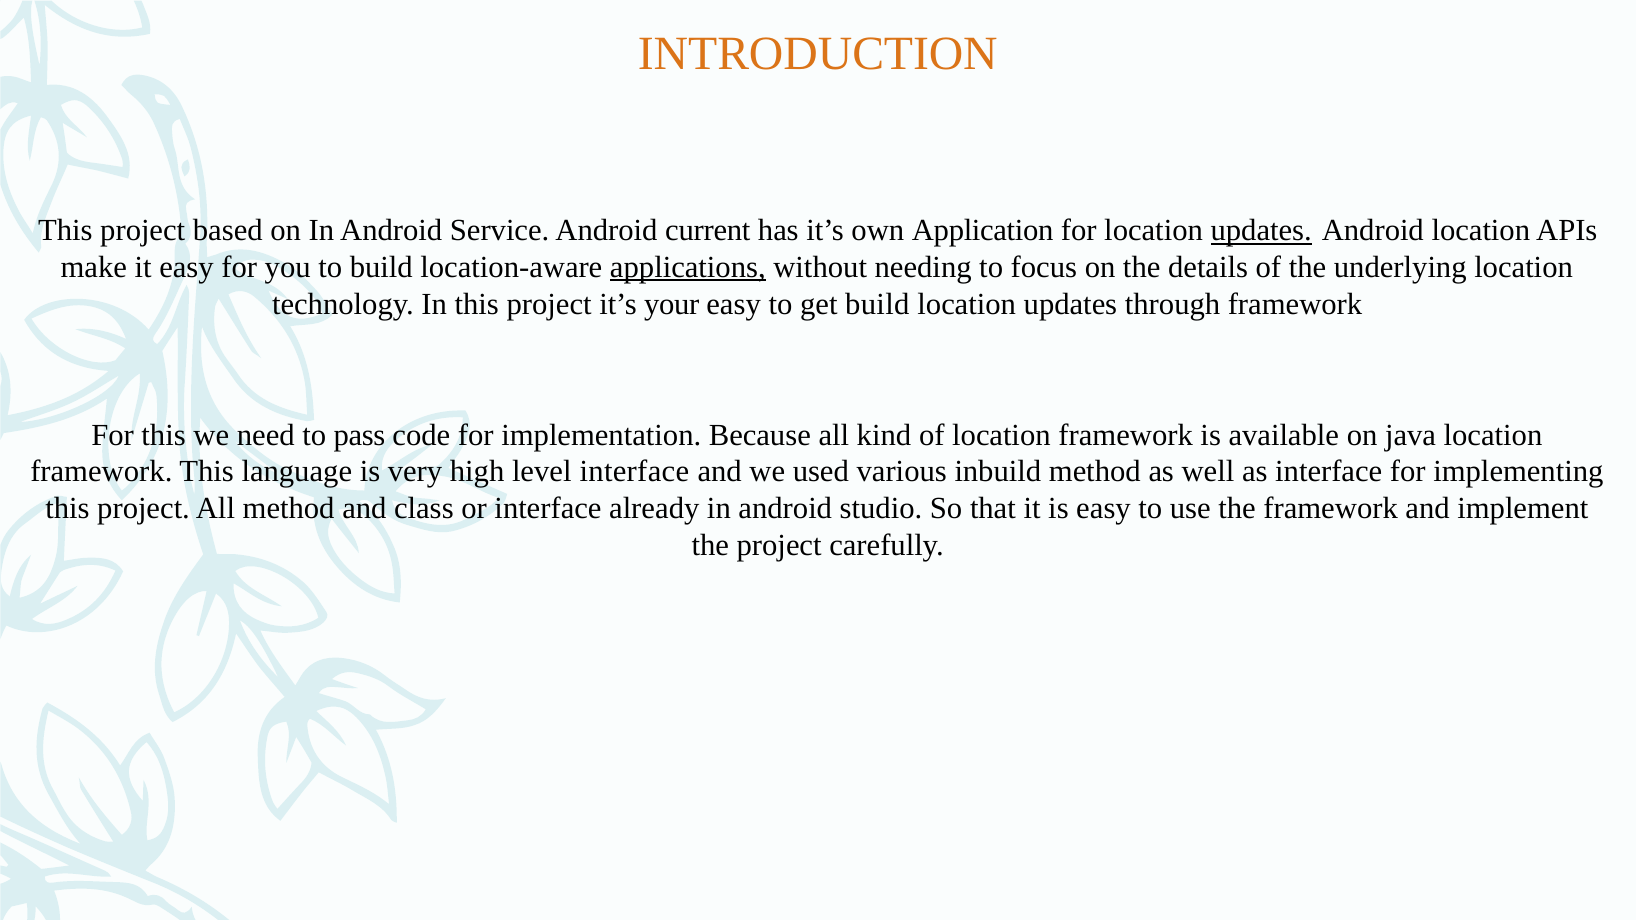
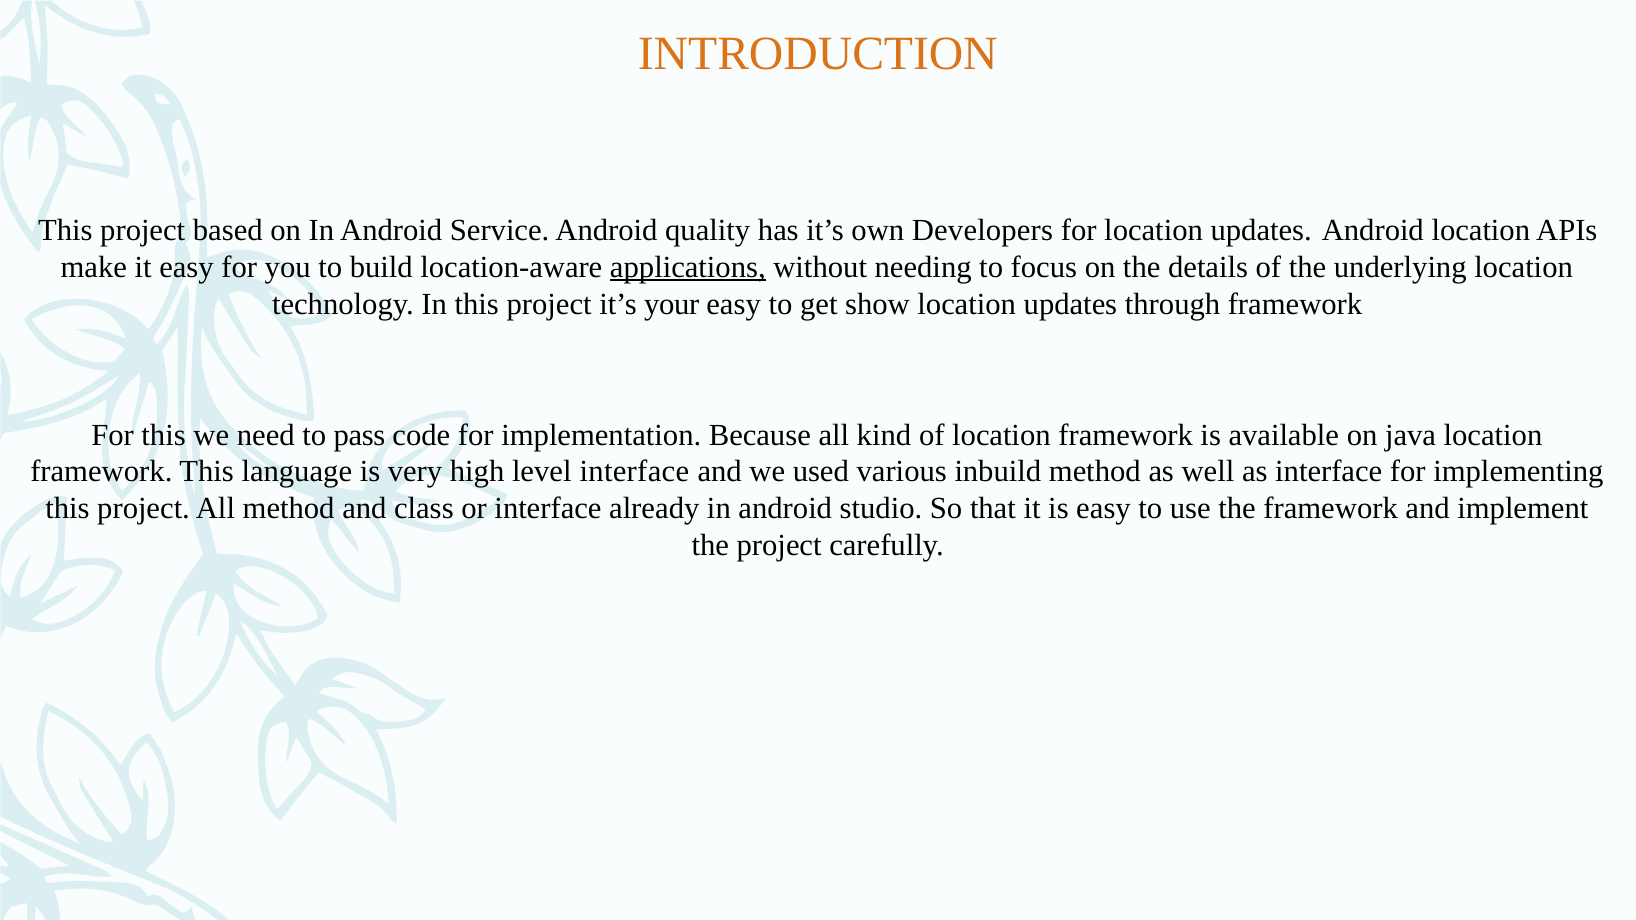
current: current -> quality
Application: Application -> Developers
updates at (1261, 230) underline: present -> none
get build: build -> show
